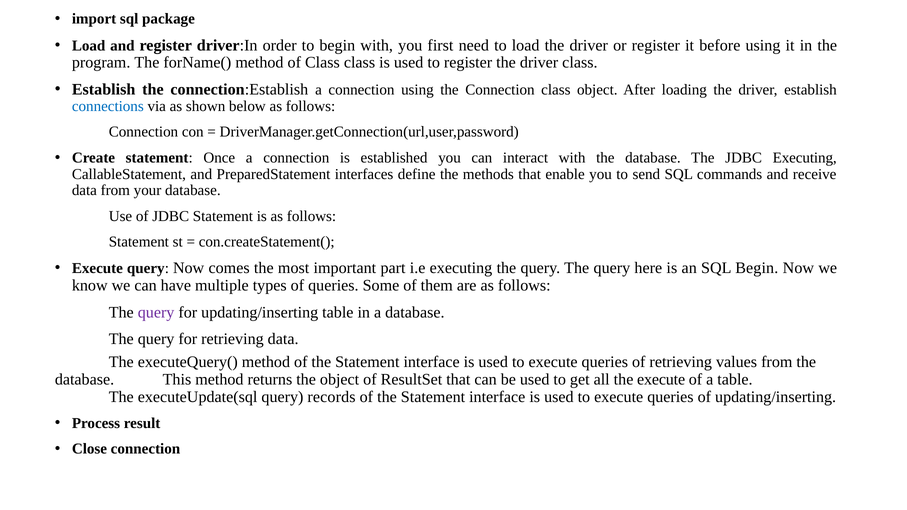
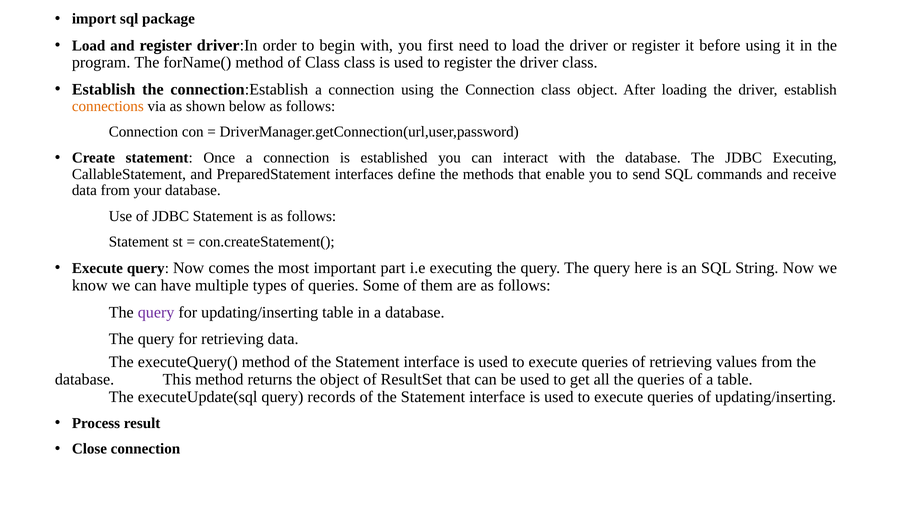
connections colour: blue -> orange
SQL Begin: Begin -> String
the execute: execute -> queries
